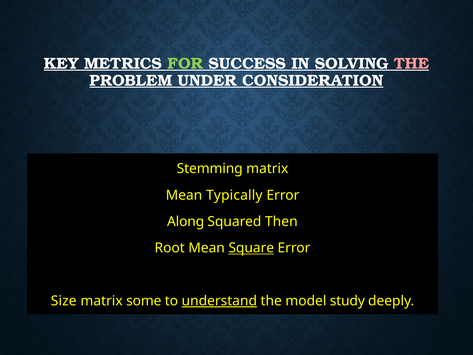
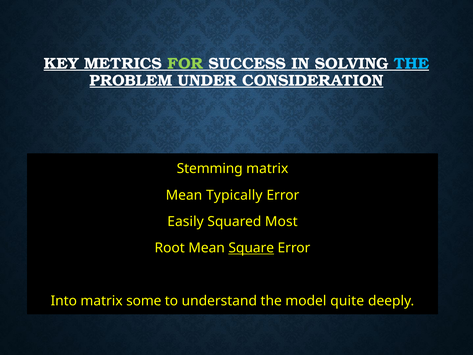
THE at (412, 63) colour: pink -> light blue
Along: Along -> Easily
Then: Then -> Most
Size: Size -> Into
understand underline: present -> none
study: study -> quite
